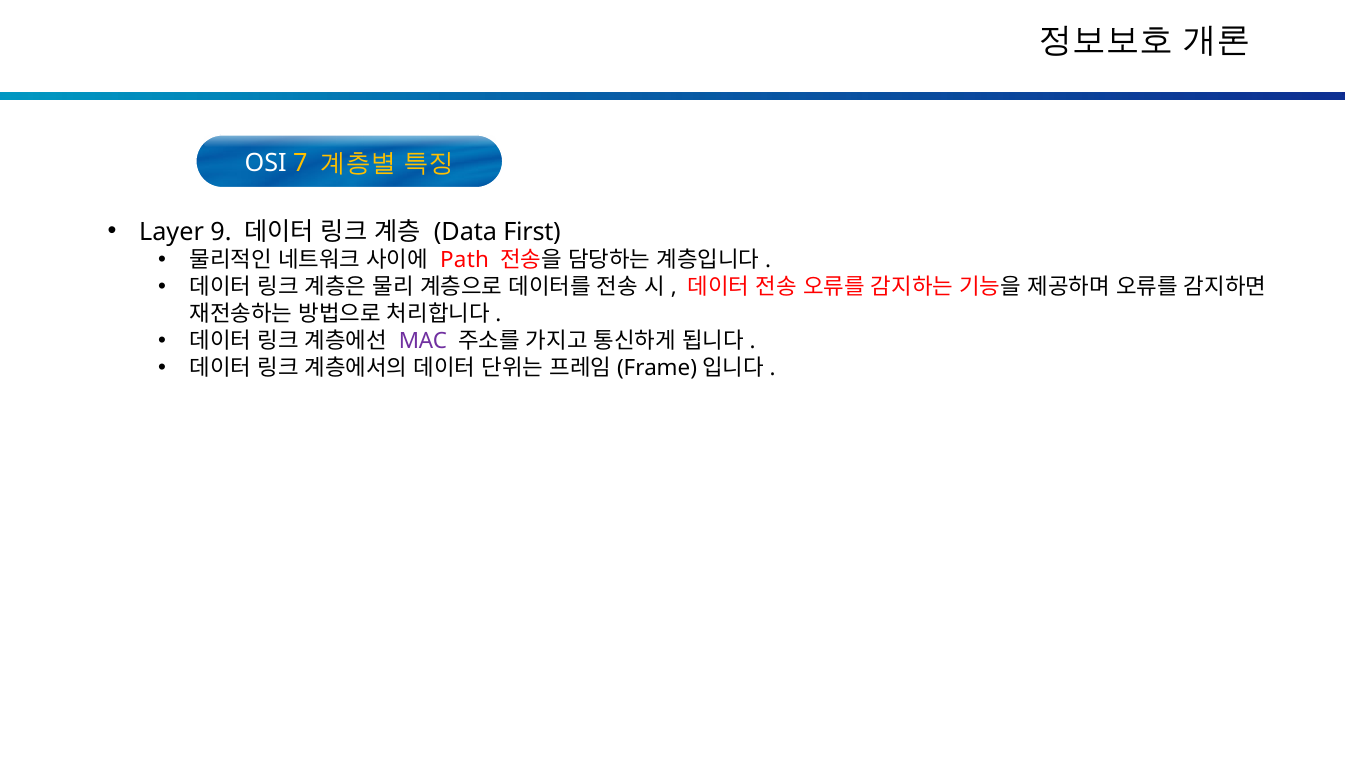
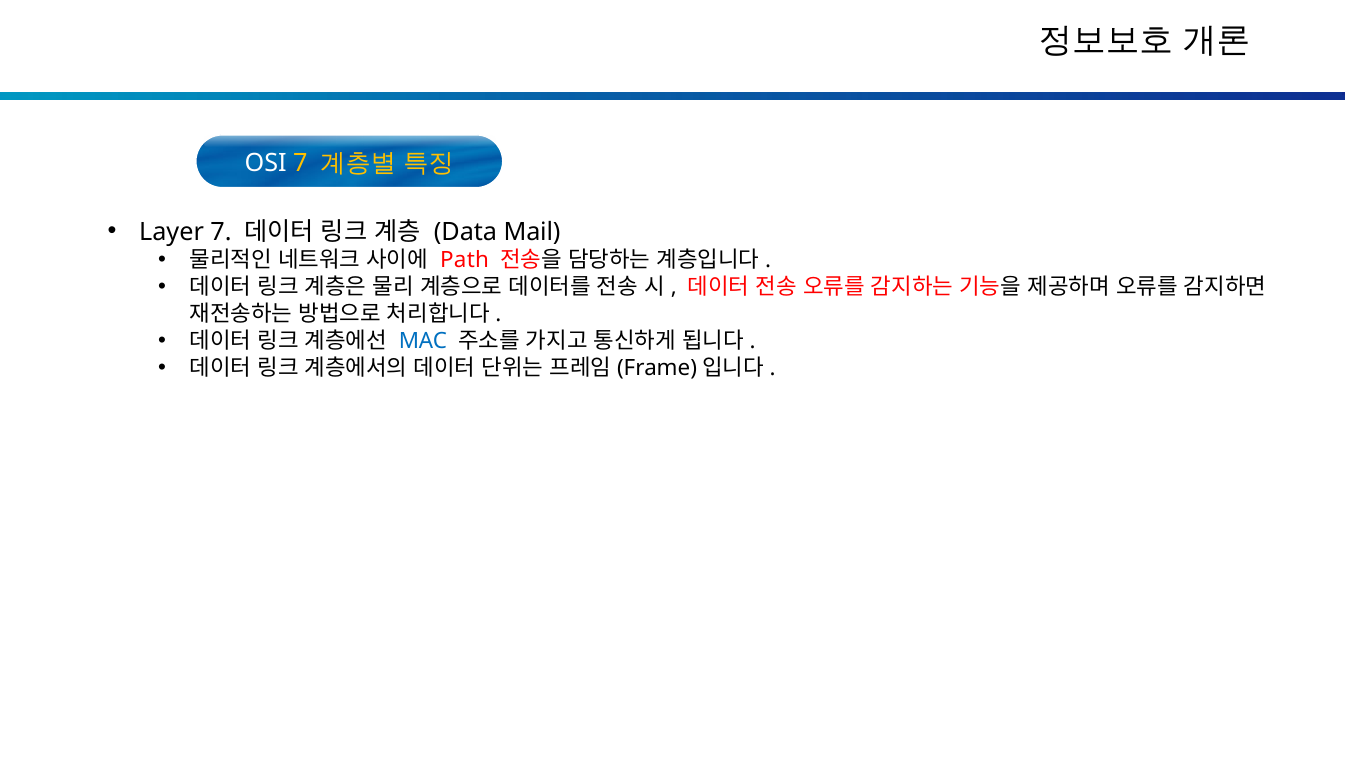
Layer 9: 9 -> 7
First: First -> Mail
MAC colour: purple -> blue
